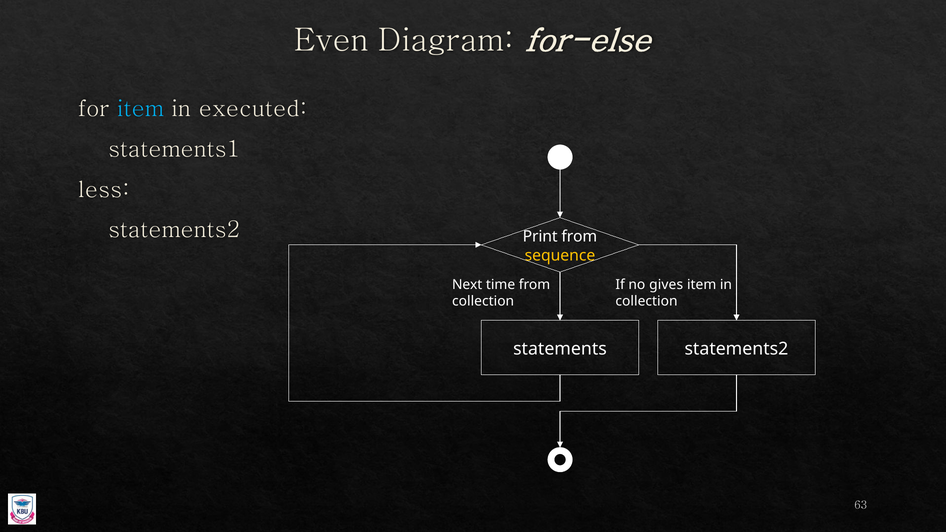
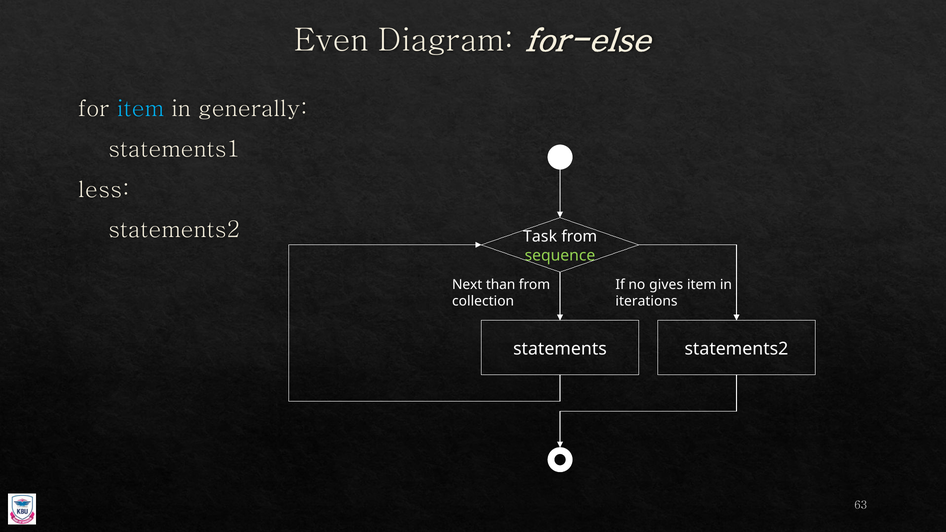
executed: executed -> generally
Print: Print -> Task
sequence colour: yellow -> light green
time: time -> than
collection at (647, 301): collection -> iterations
